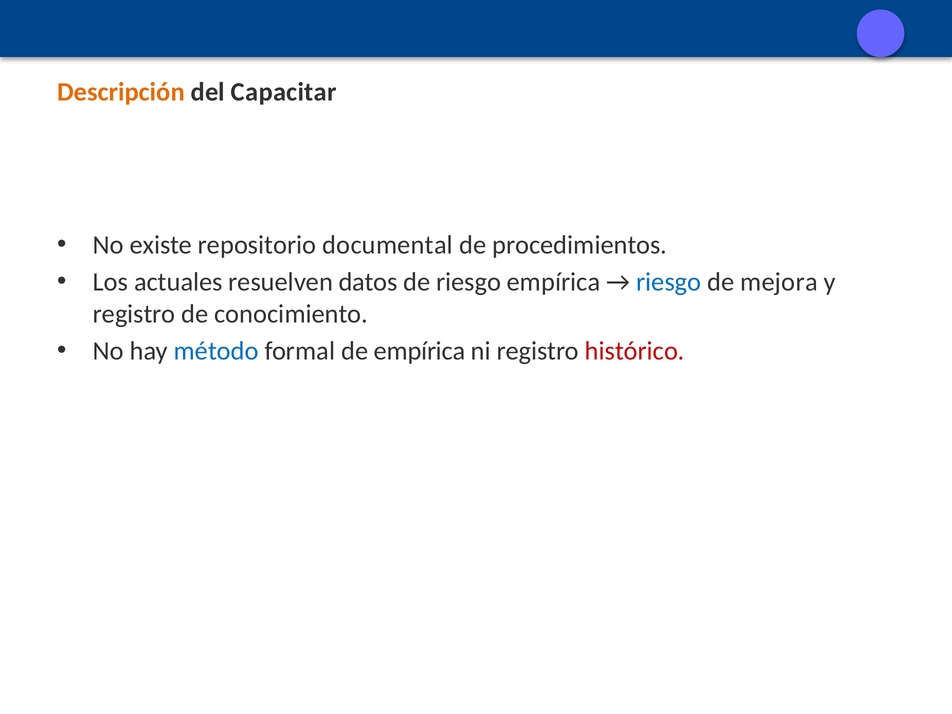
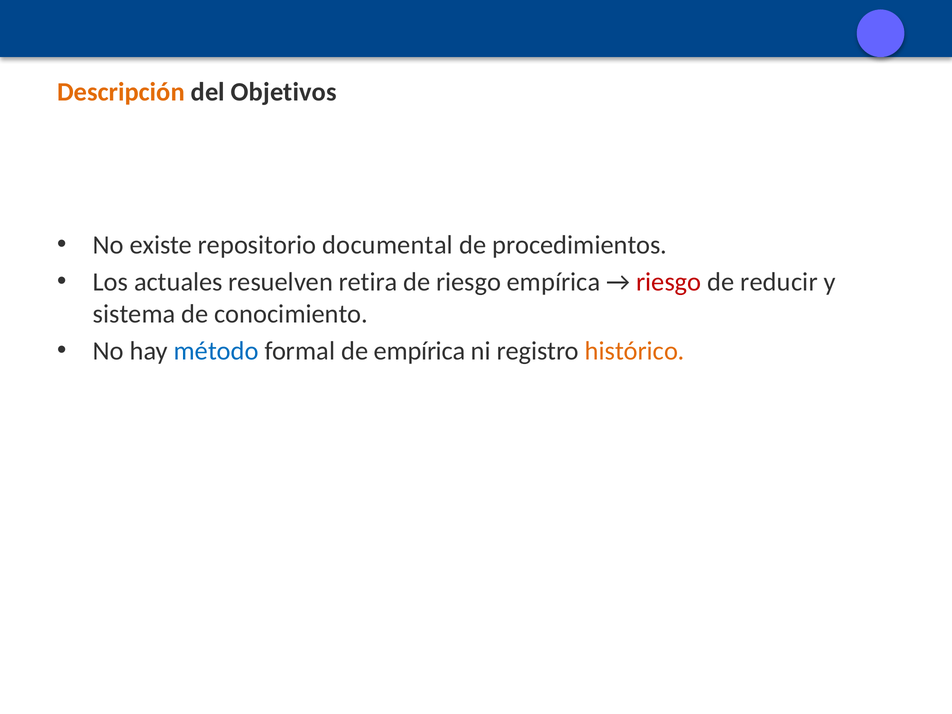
Capacitar: Capacitar -> Objetivos
datos: datos -> retira
riesgo at (669, 282) colour: blue -> red
mejora: mejora -> reducir
registro at (134, 314): registro -> sistema
histórico colour: red -> orange
